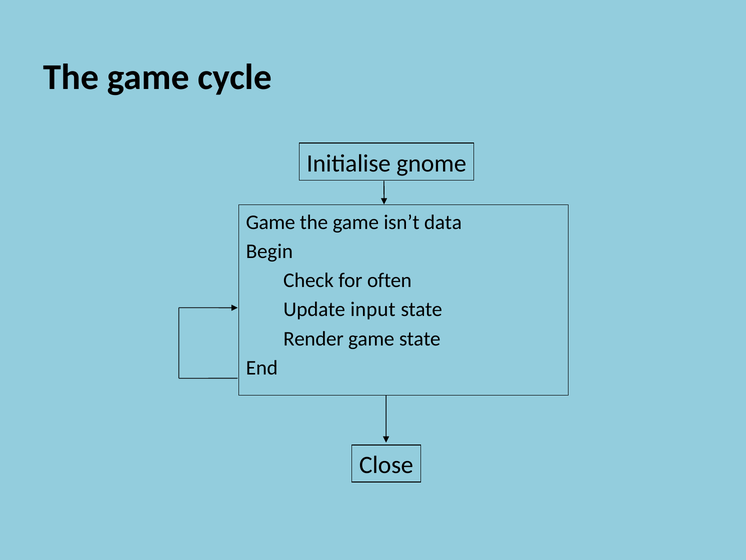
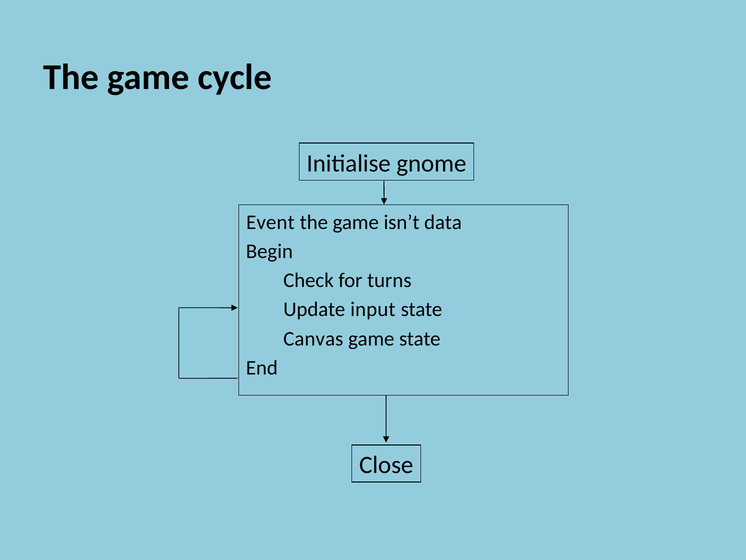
Game at (271, 222): Game -> Event
often: often -> turns
Render: Render -> Canvas
